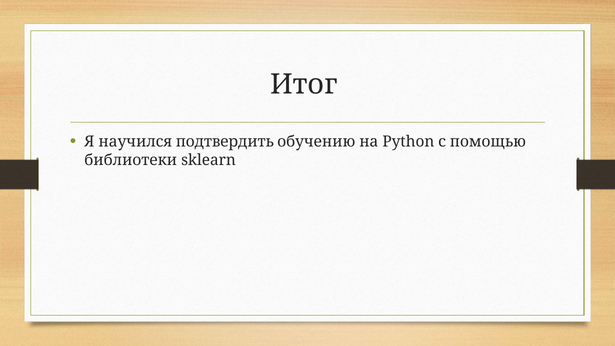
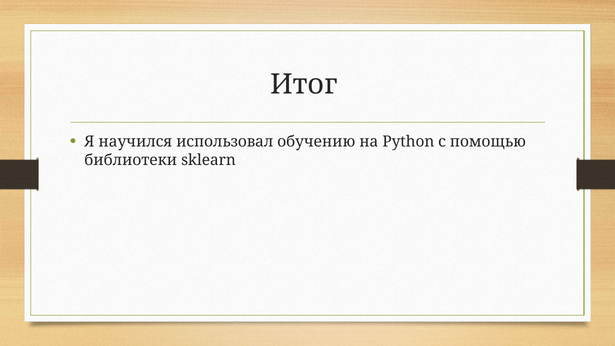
подтвердить: подтвердить -> использовал
